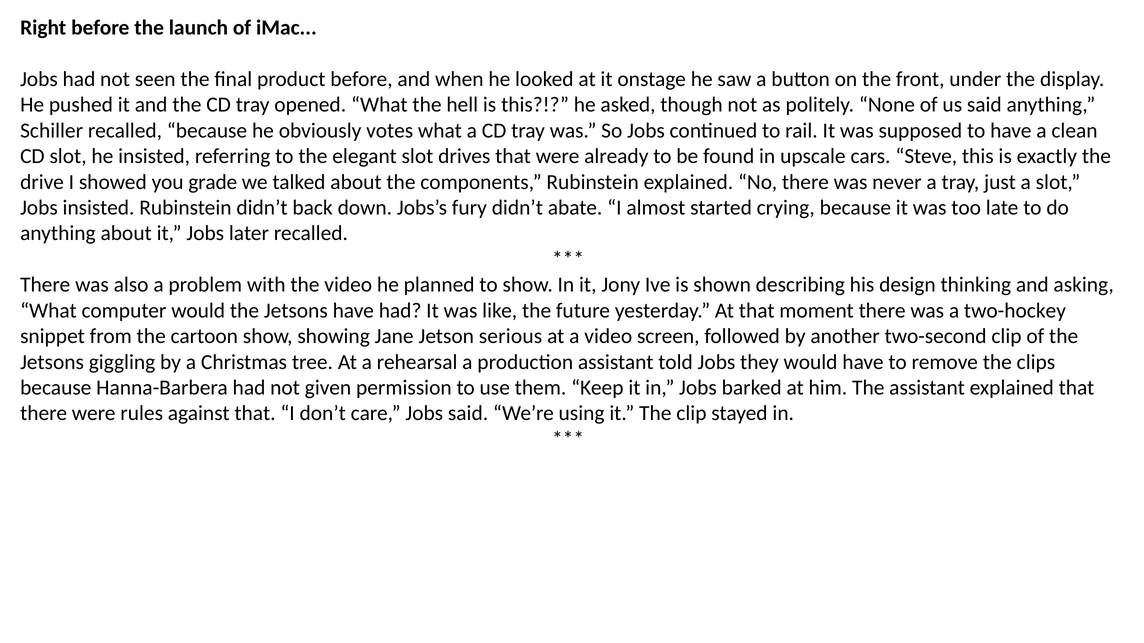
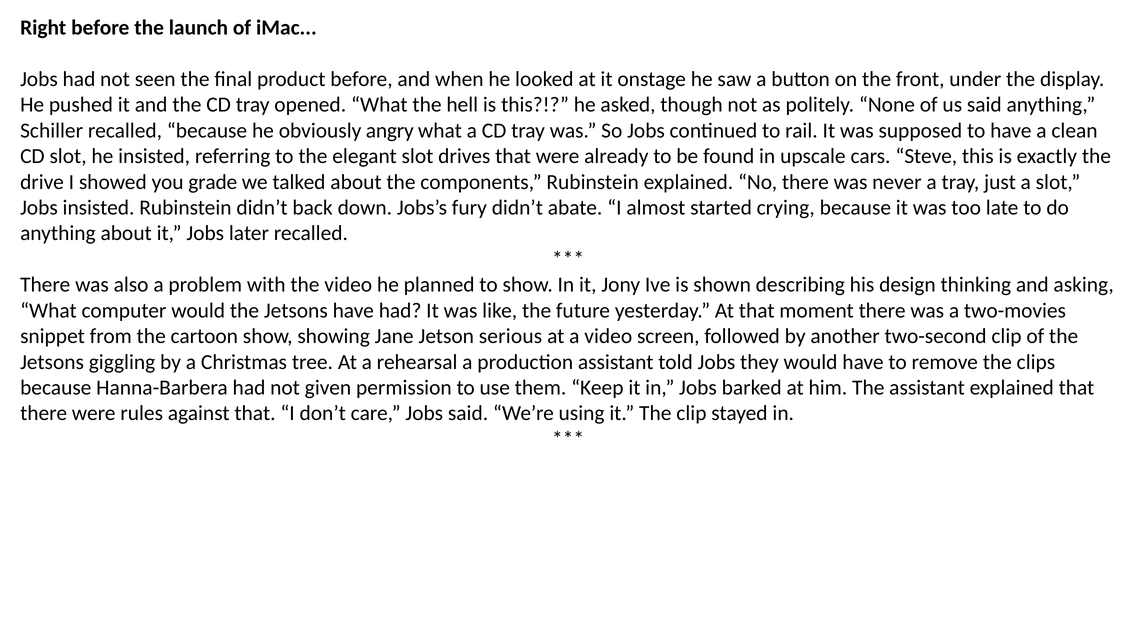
votes: votes -> angry
two-hockey: two-hockey -> two-movies
